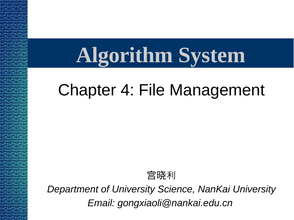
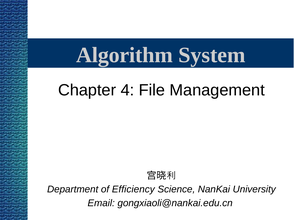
of University: University -> Efficiency
